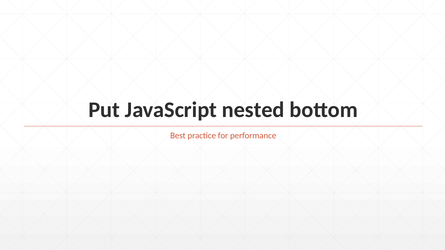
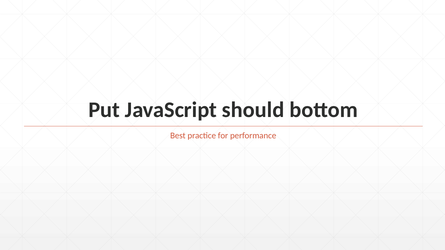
nested: nested -> should
